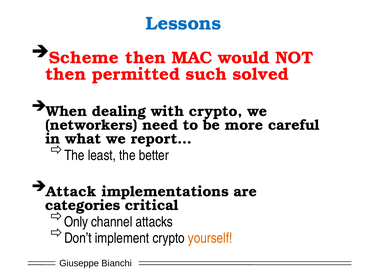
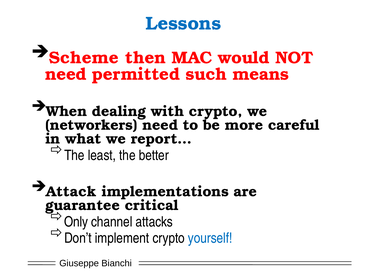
then at (66, 74): then -> need
solved: solved -> means
categories: categories -> guarantee
yourself colour: orange -> blue
